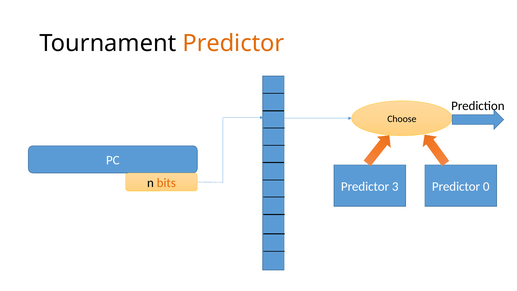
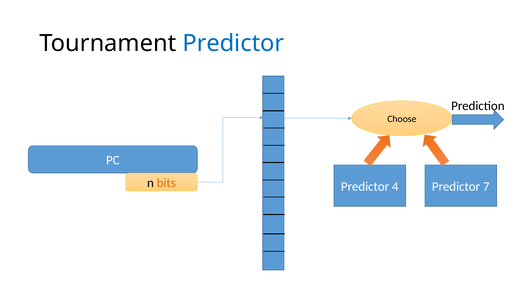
Predictor at (233, 43) colour: orange -> blue
3: 3 -> 4
0: 0 -> 7
